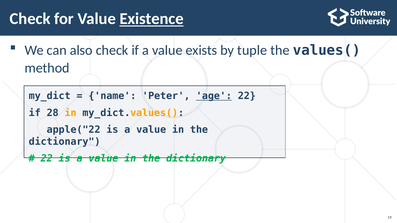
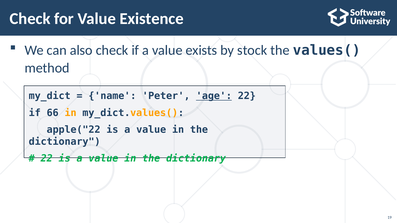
Existence underline: present -> none
tuple: tuple -> stock
28: 28 -> 66
